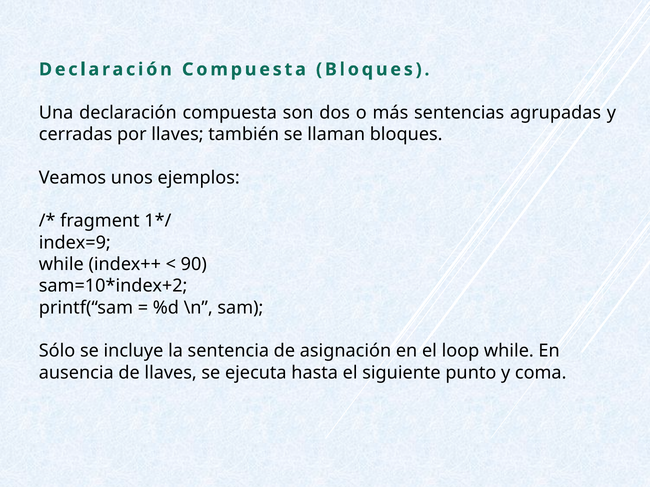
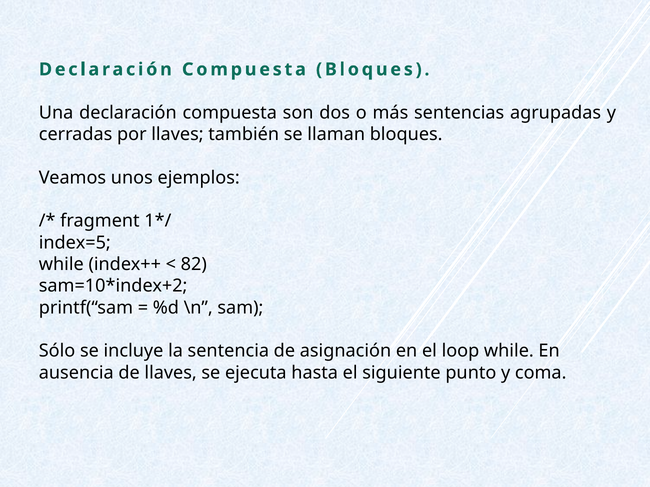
index=9: index=9 -> index=5
90: 90 -> 82
